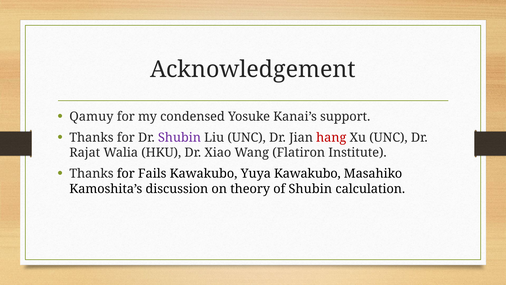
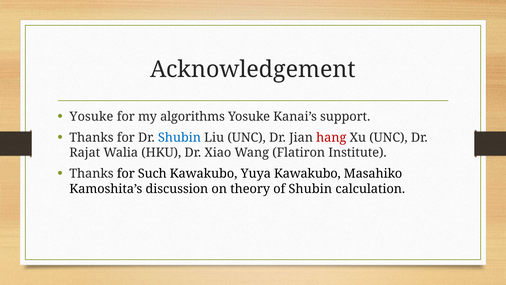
Qamuy at (91, 117): Qamuy -> Yosuke
condensed: condensed -> algorithms
Shubin at (179, 137) colour: purple -> blue
Fails: Fails -> Such
